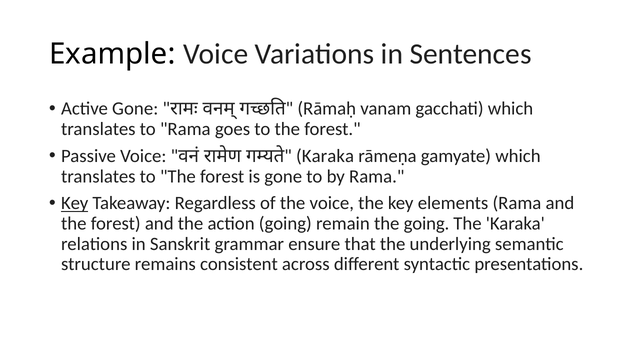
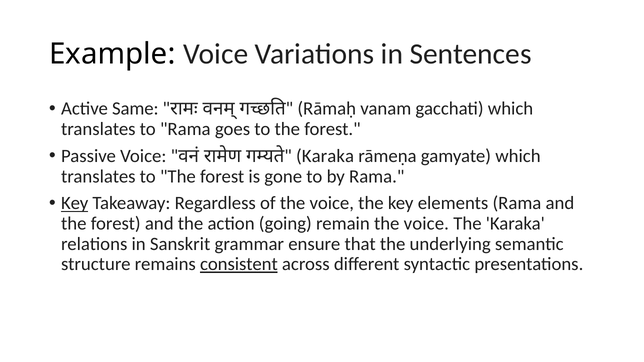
Active Gone: Gone -> Same
remain the going: going -> voice
consistent underline: none -> present
